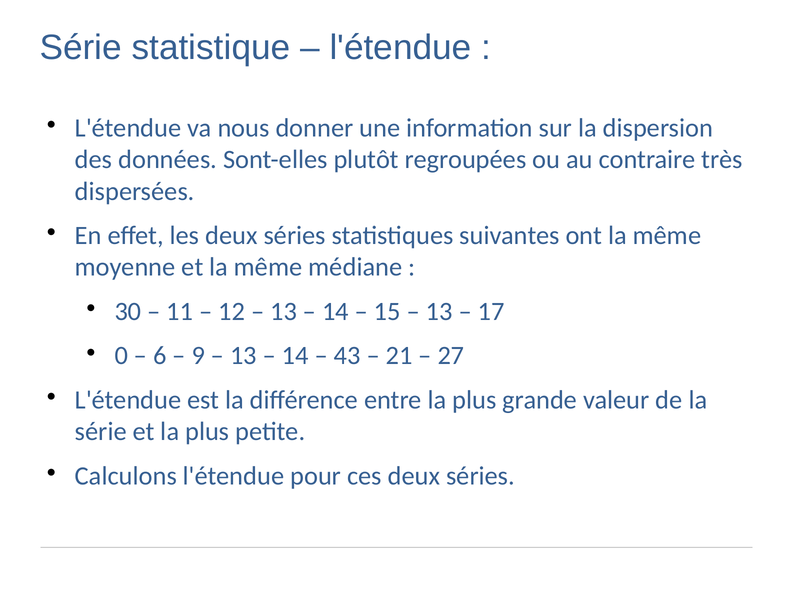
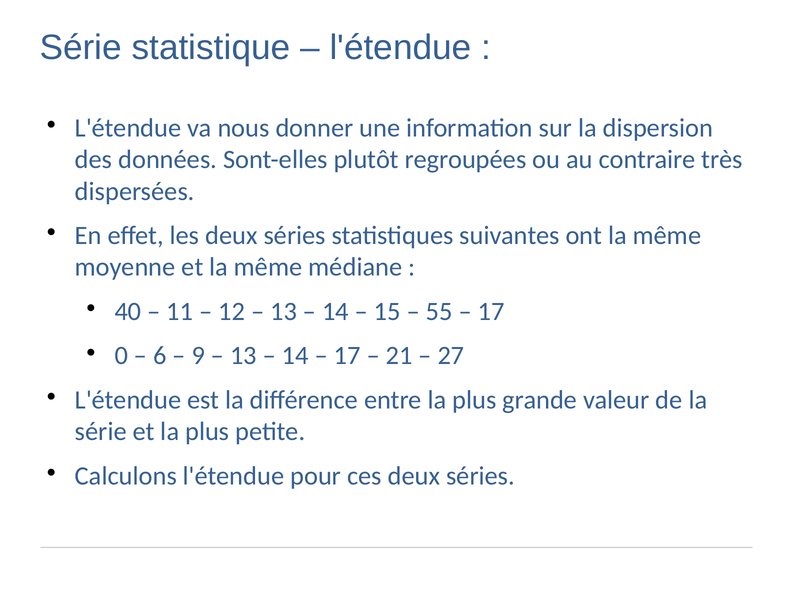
30: 30 -> 40
13 at (439, 311): 13 -> 55
43 at (347, 356): 43 -> 17
